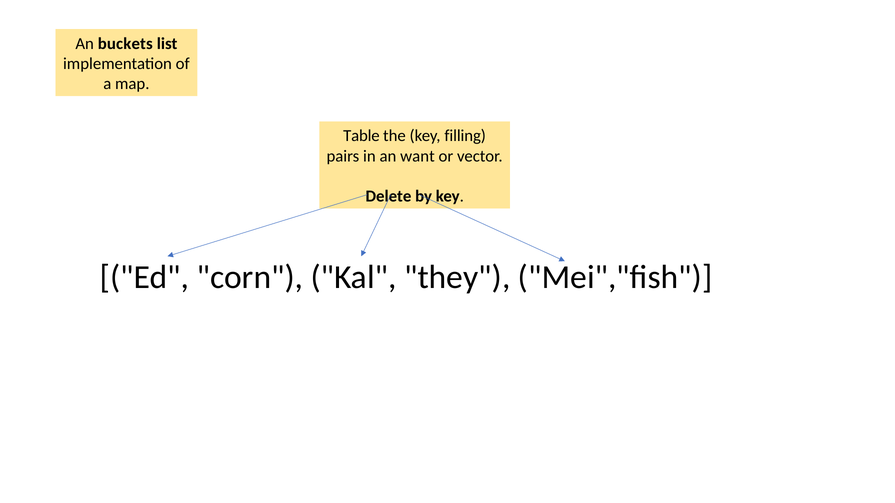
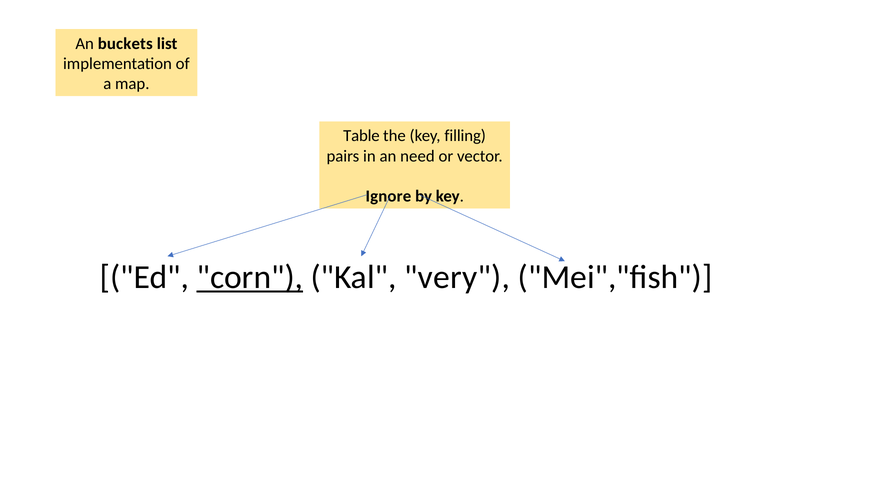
want: want -> need
Delete: Delete -> Ignore
corn underline: none -> present
they: they -> very
